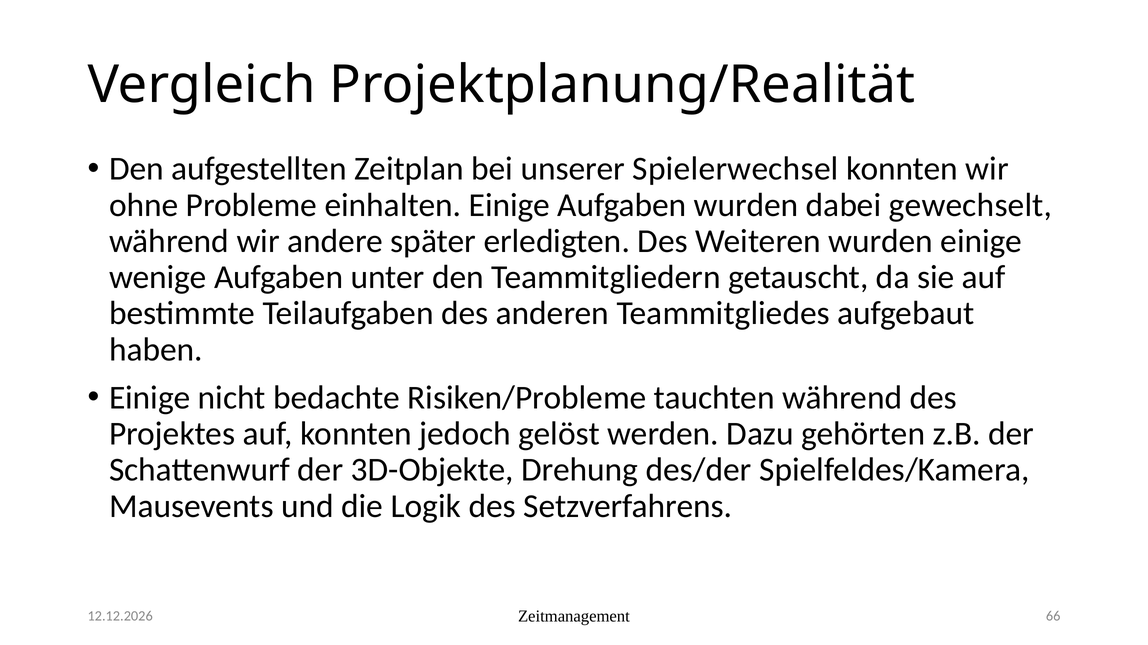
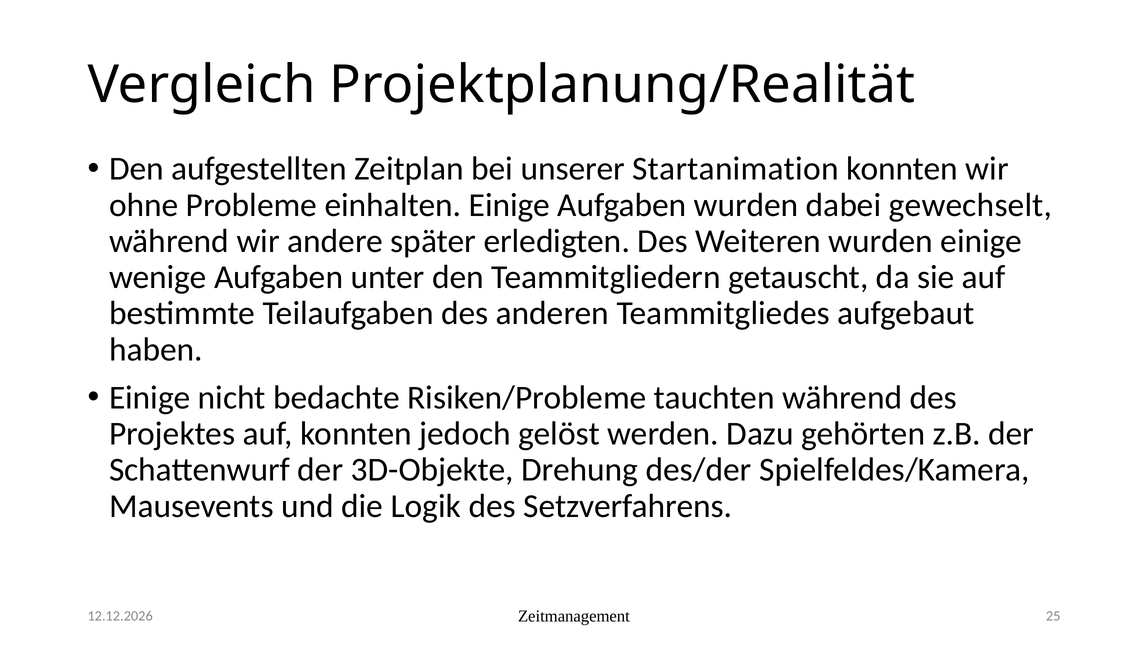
Spielerwechsel: Spielerwechsel -> Startanimation
66: 66 -> 25
